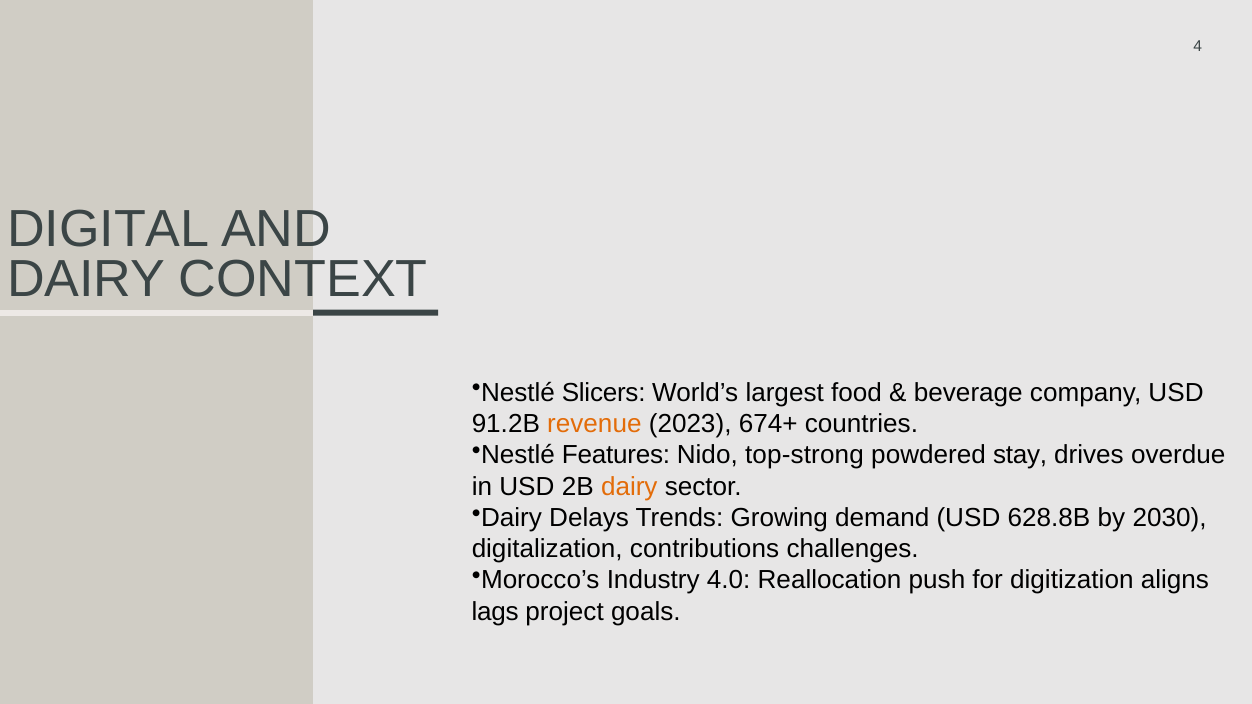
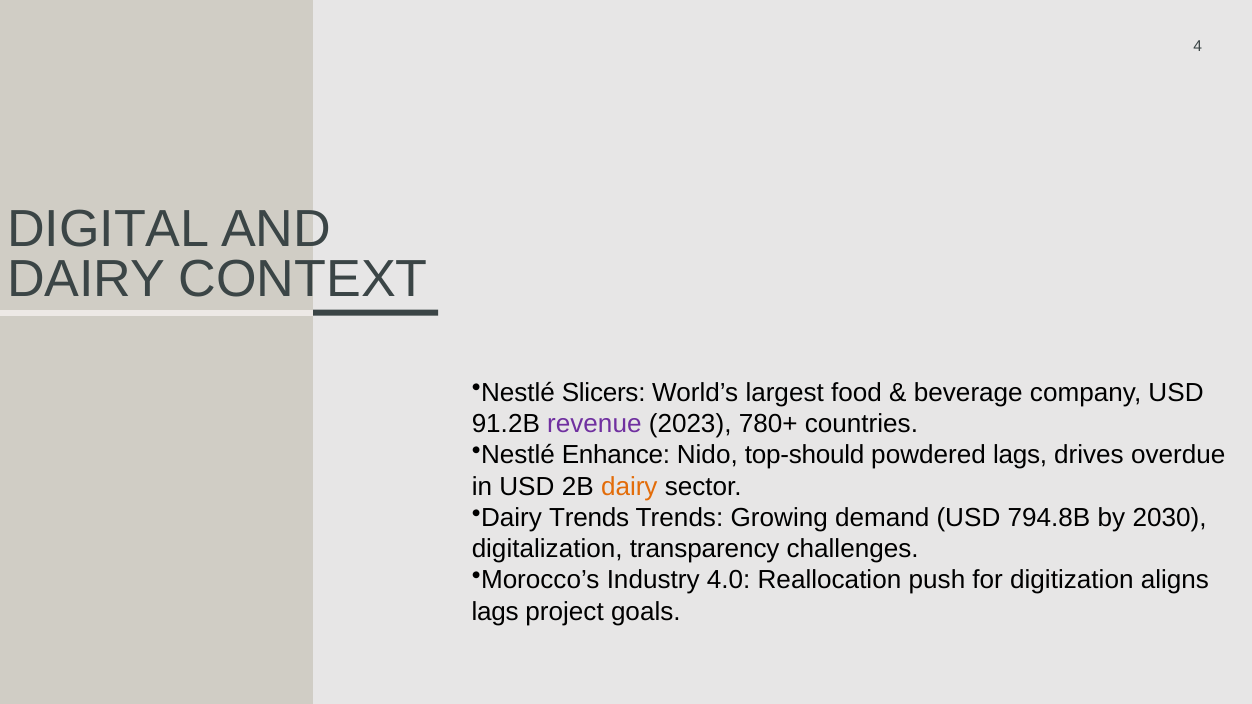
revenue colour: orange -> purple
674+: 674+ -> 780+
Features: Features -> Enhance
top-strong: top-strong -> top-should
powdered stay: stay -> lags
Dairy Delays: Delays -> Trends
628.8B: 628.8B -> 794.8B
contributions: contributions -> transparency
